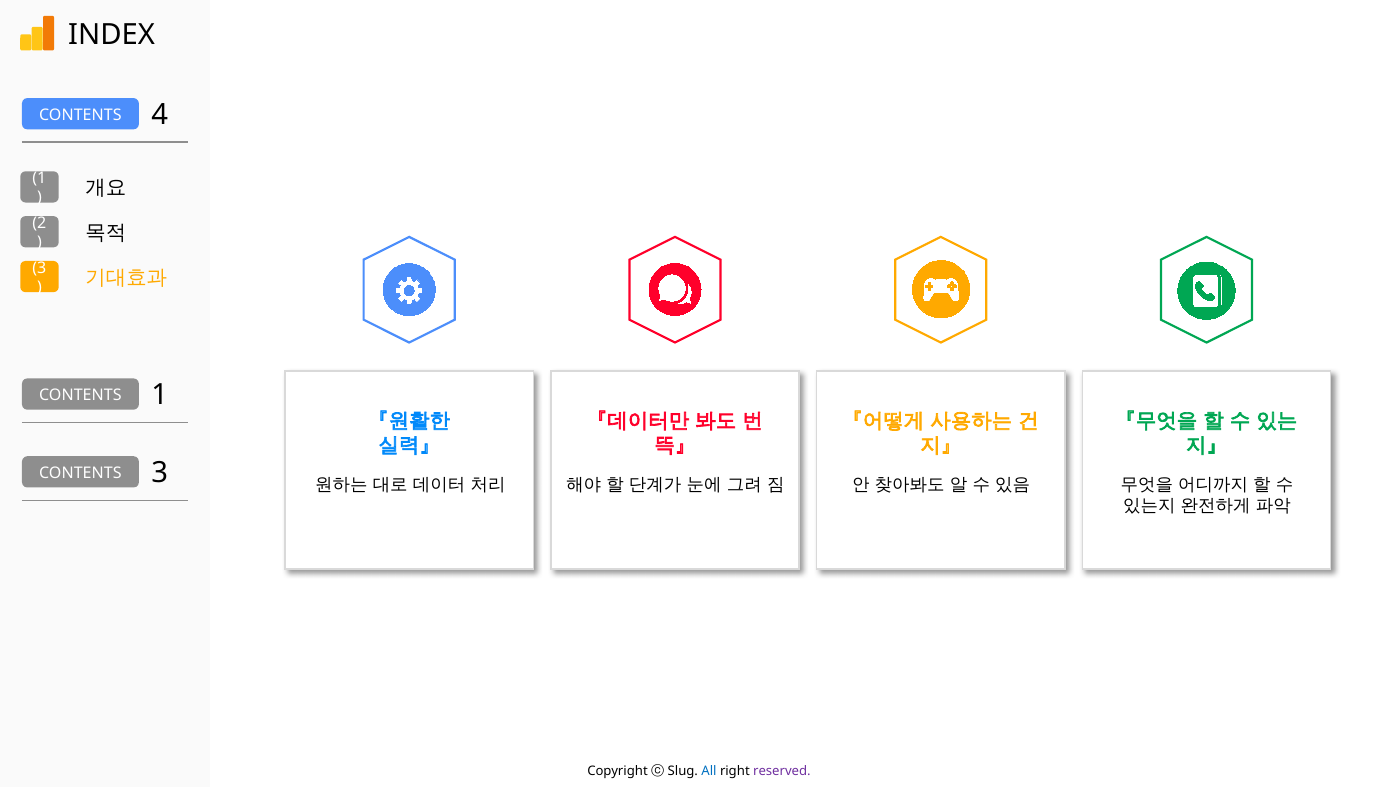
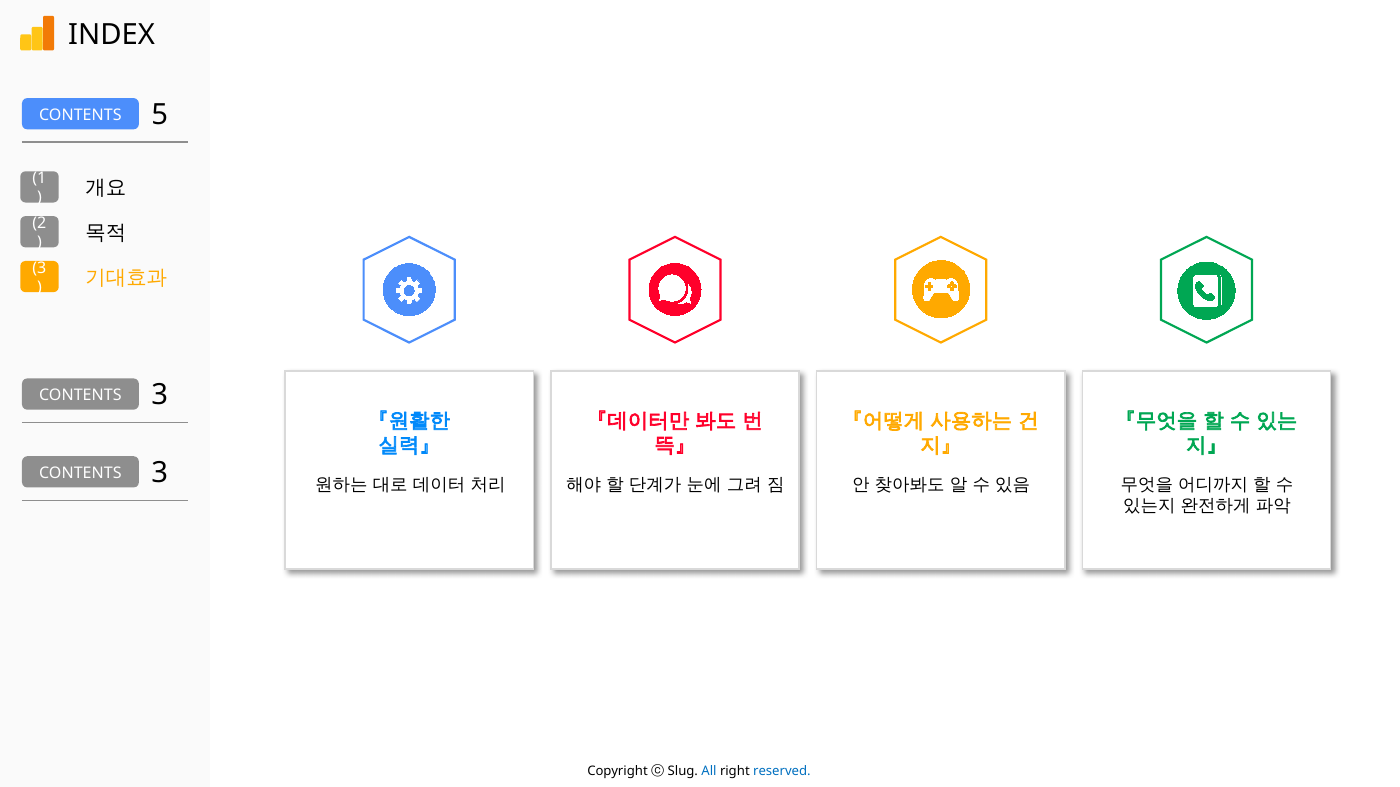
4: 4 -> 5
1 at (160, 395): 1 -> 3
reserved colour: purple -> blue
